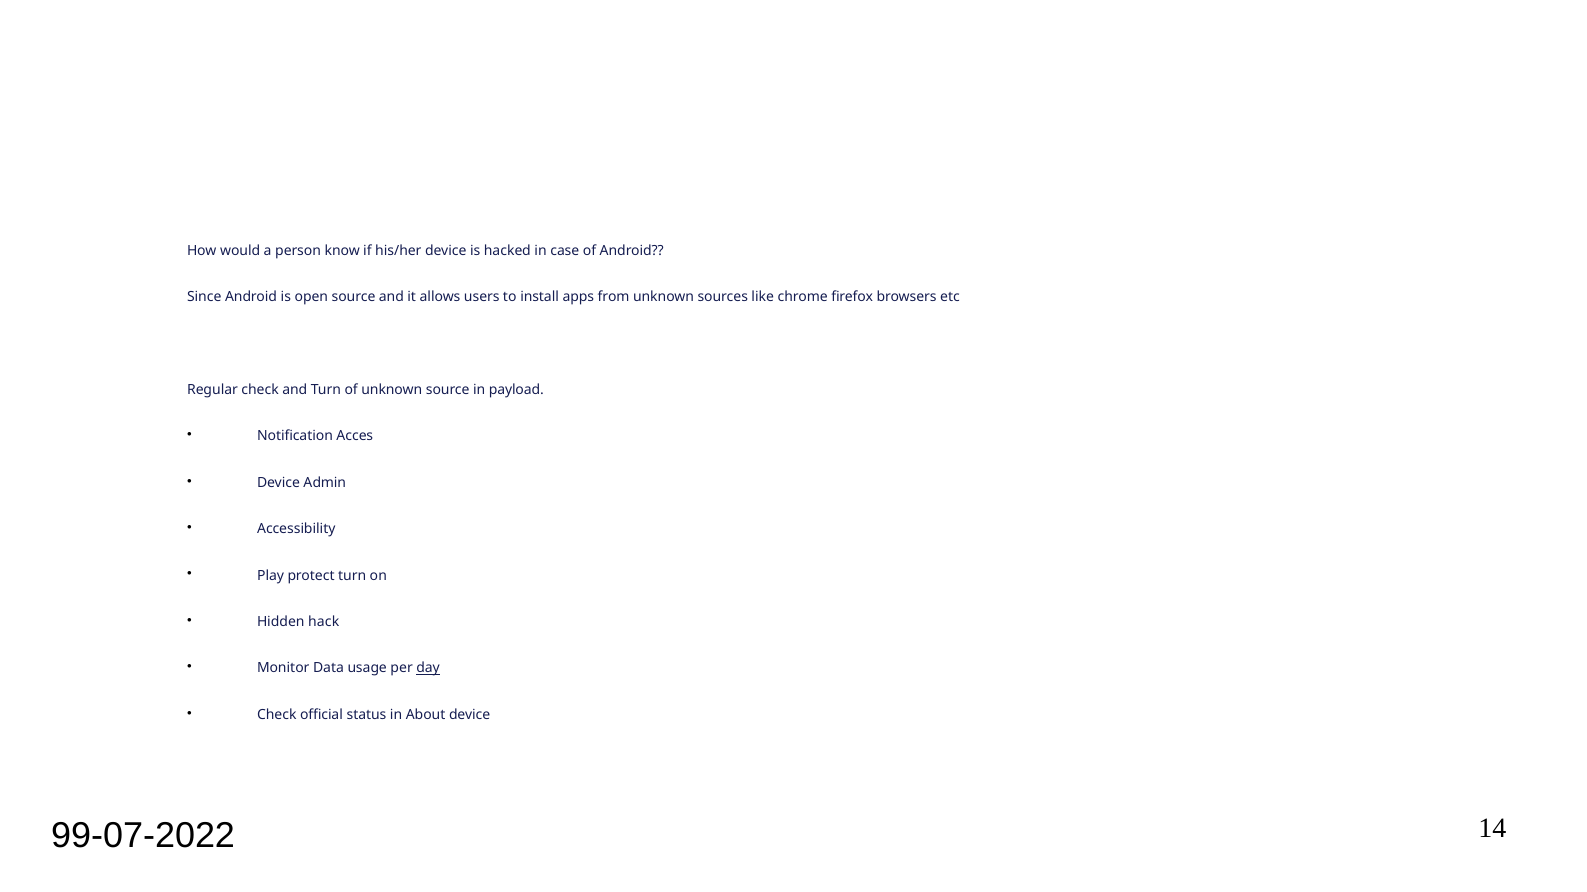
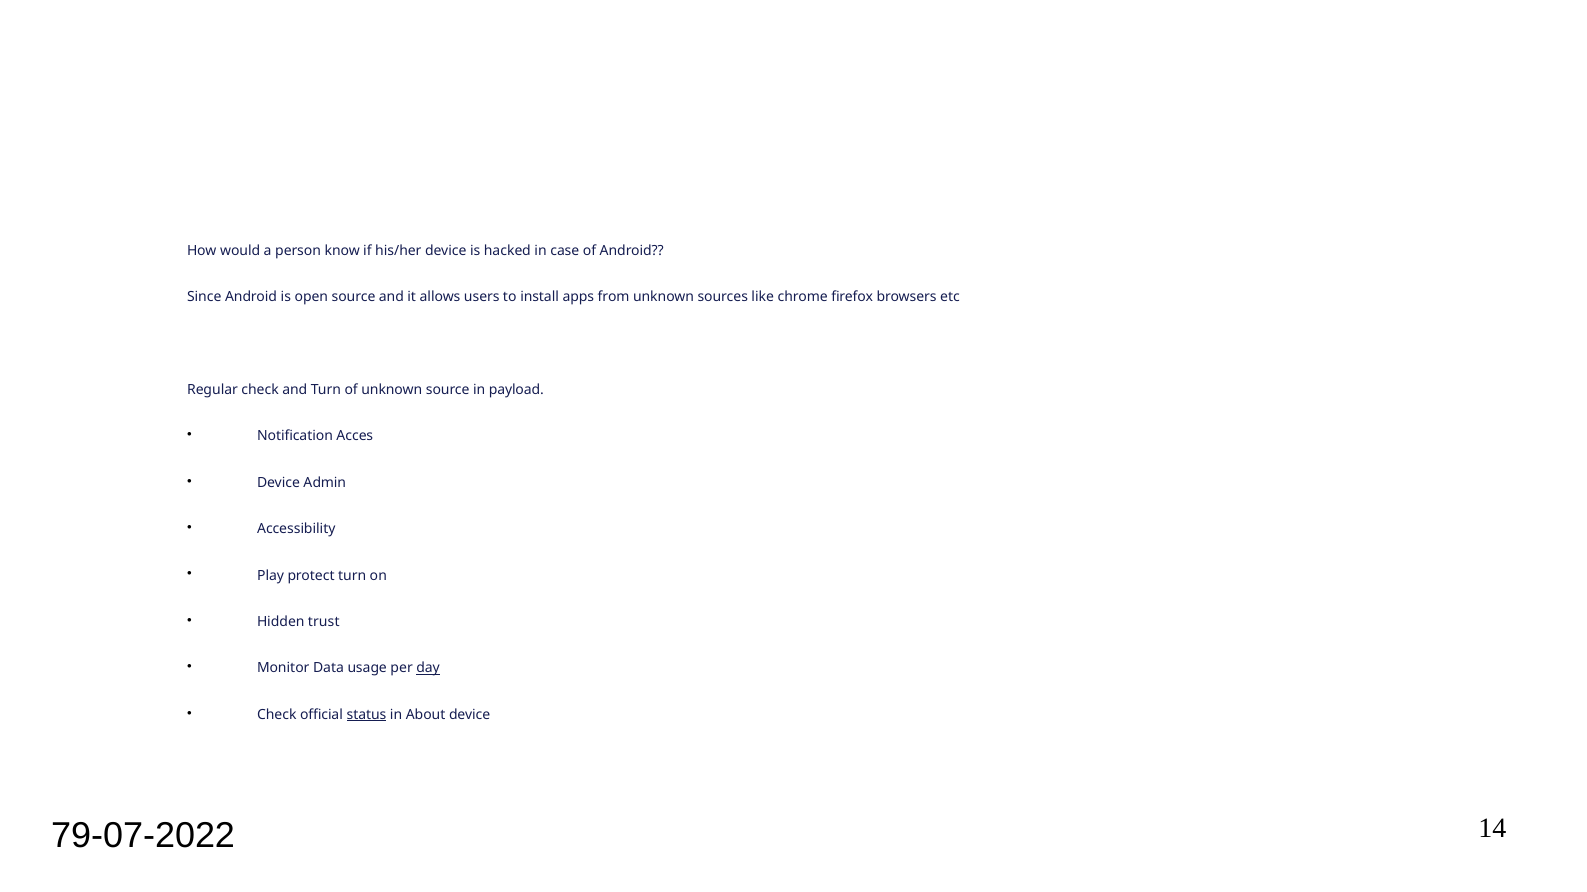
hack: hack -> trust
status underline: none -> present
99-07-2022: 99-07-2022 -> 79-07-2022
